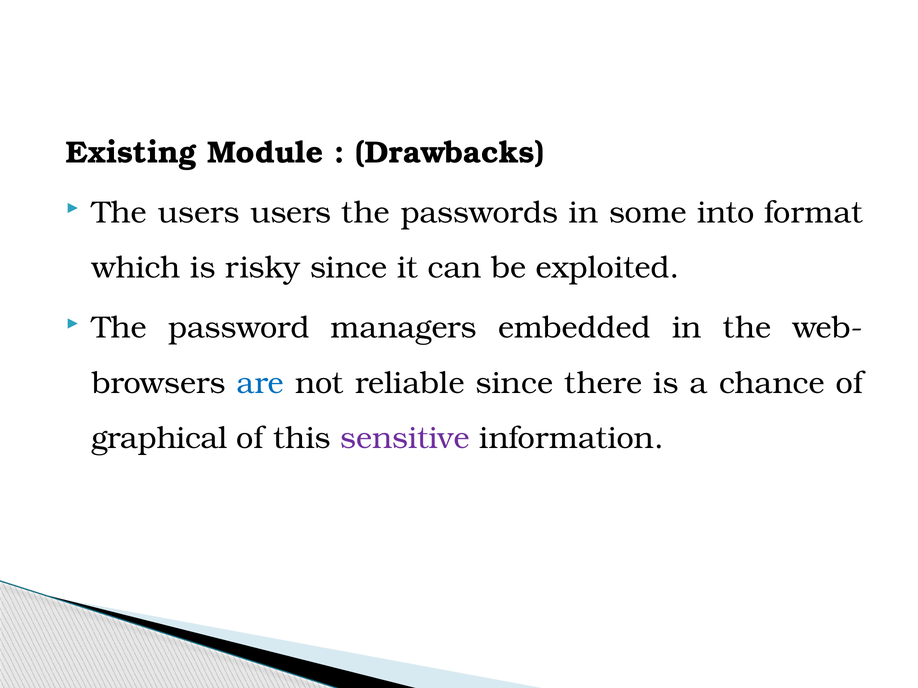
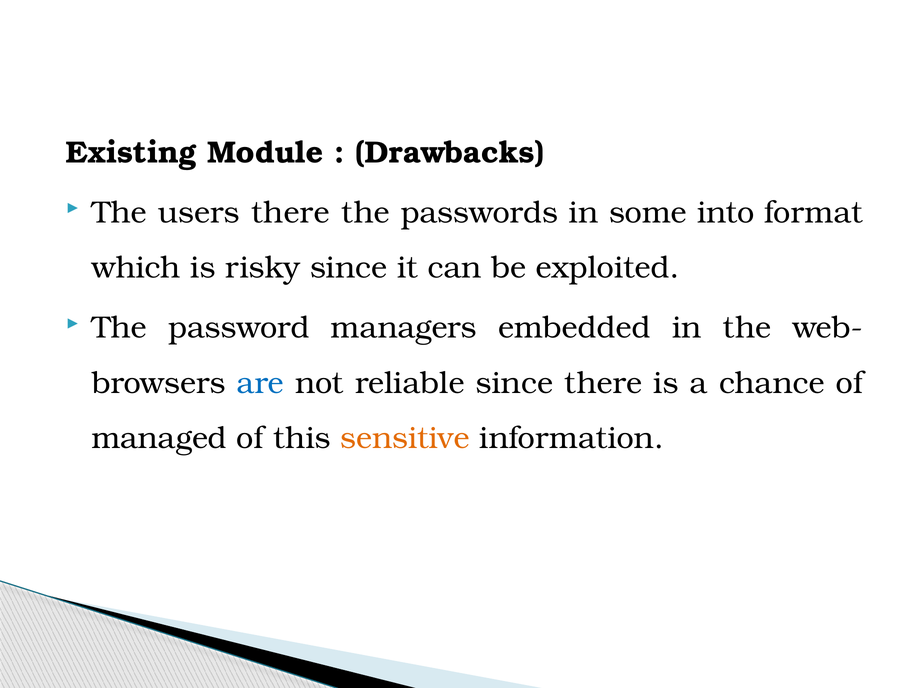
users users: users -> there
graphical: graphical -> managed
sensitive colour: purple -> orange
